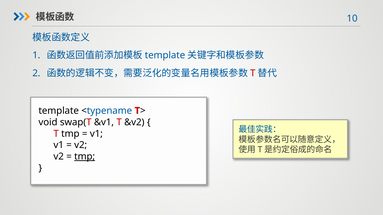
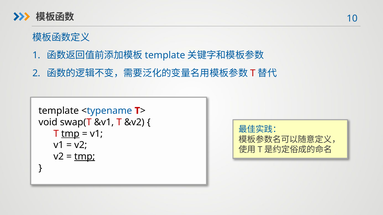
tmp at (70, 134) underline: none -> present
